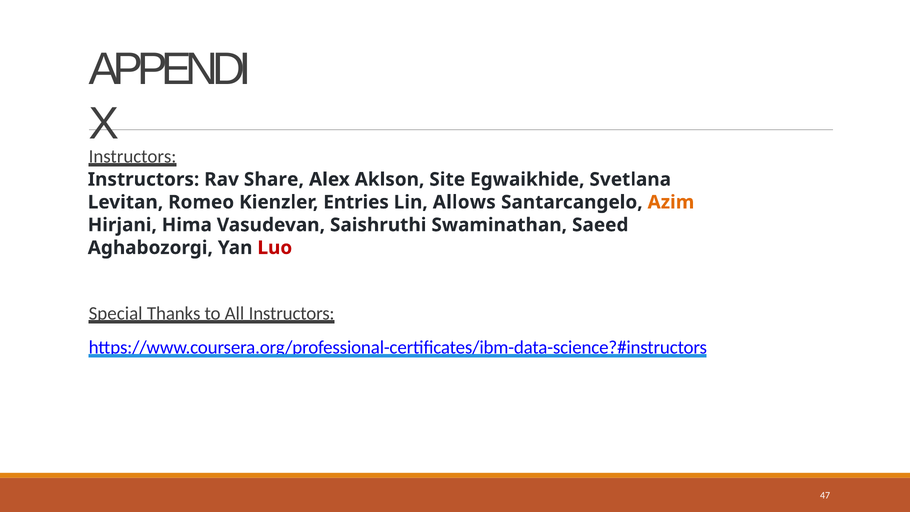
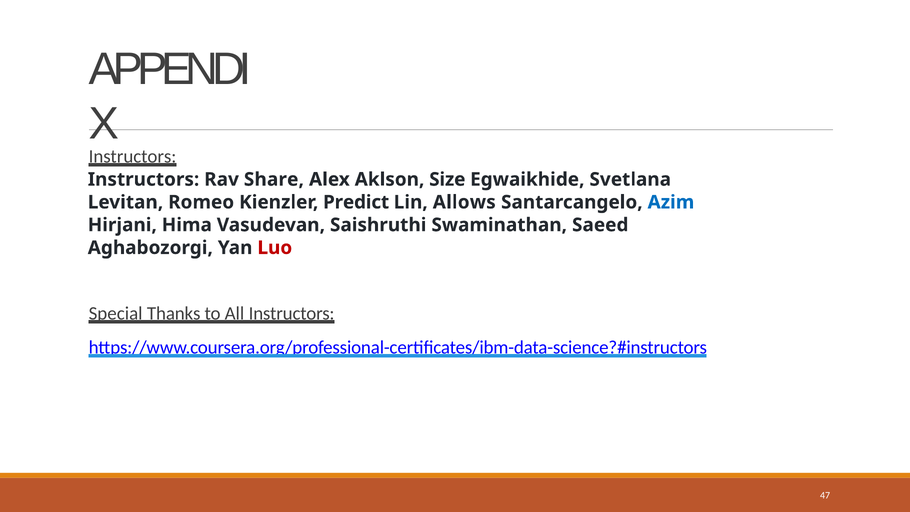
Site: Site -> Size
Entries: Entries -> Predict
Azim colour: orange -> blue
